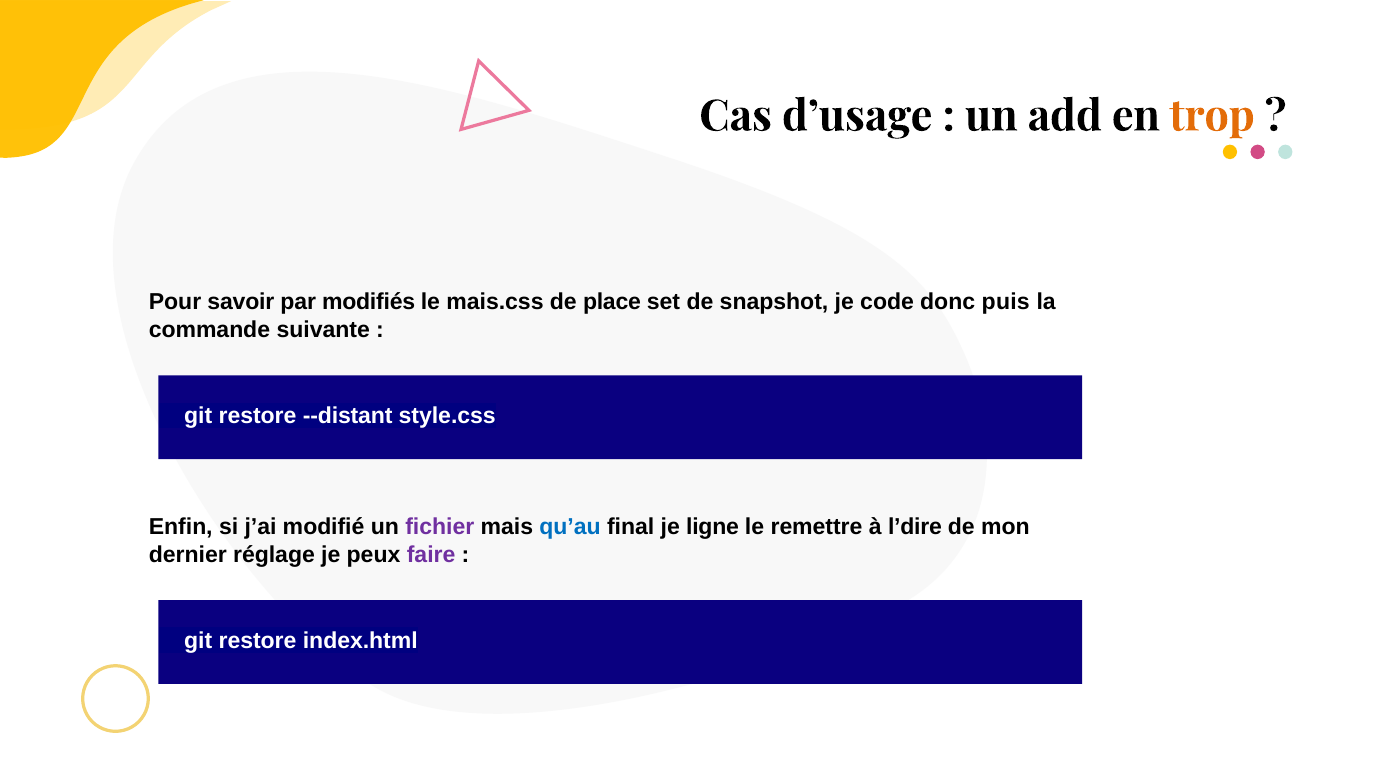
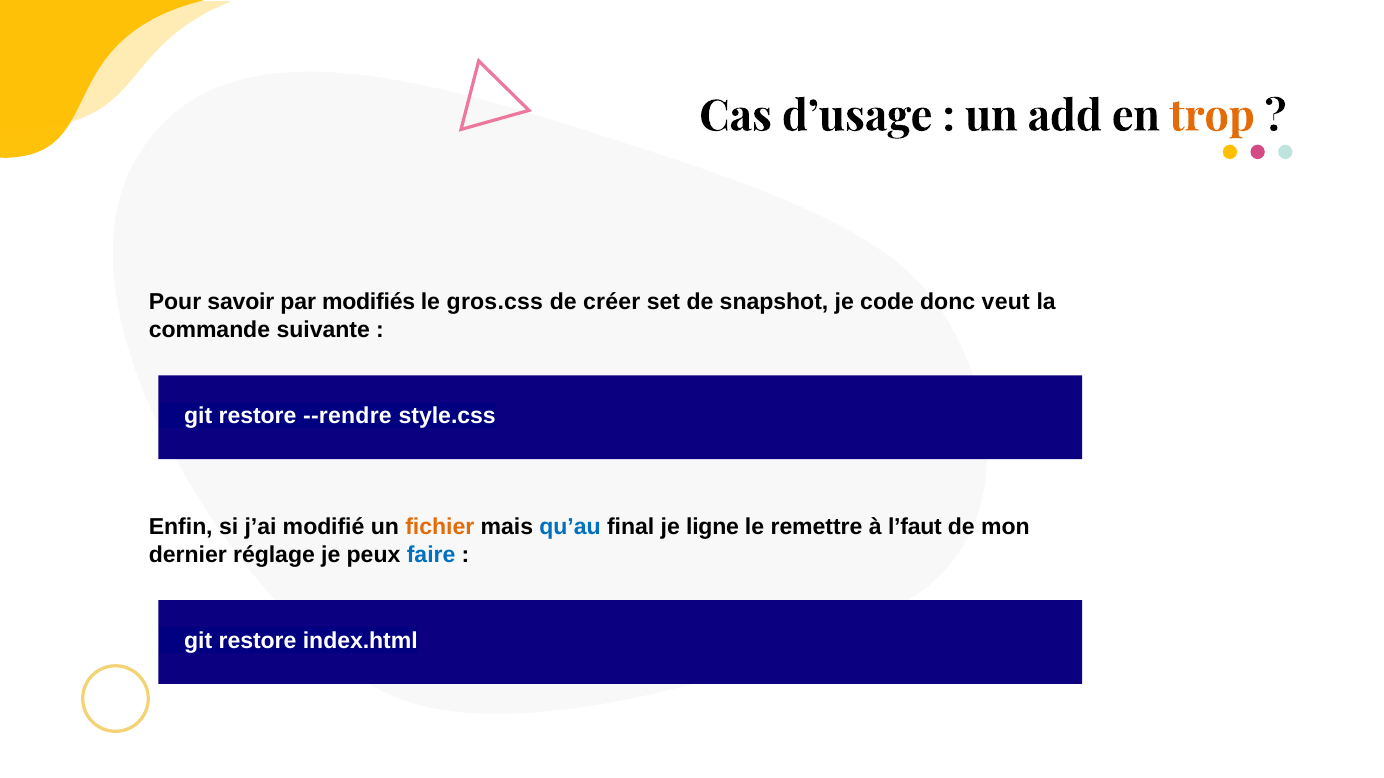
mais.css: mais.css -> gros.css
place: place -> créer
puis: puis -> veut
--distant: --distant -> --rendre
fichier colour: purple -> orange
l’dire: l’dire -> l’faut
faire colour: purple -> blue
